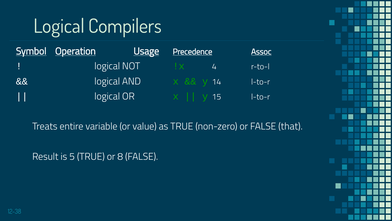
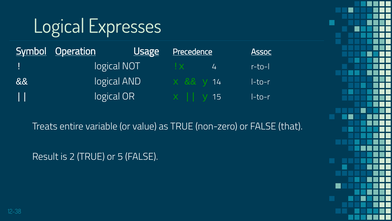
Compilers: Compilers -> Expresses
5: 5 -> 2
8: 8 -> 5
